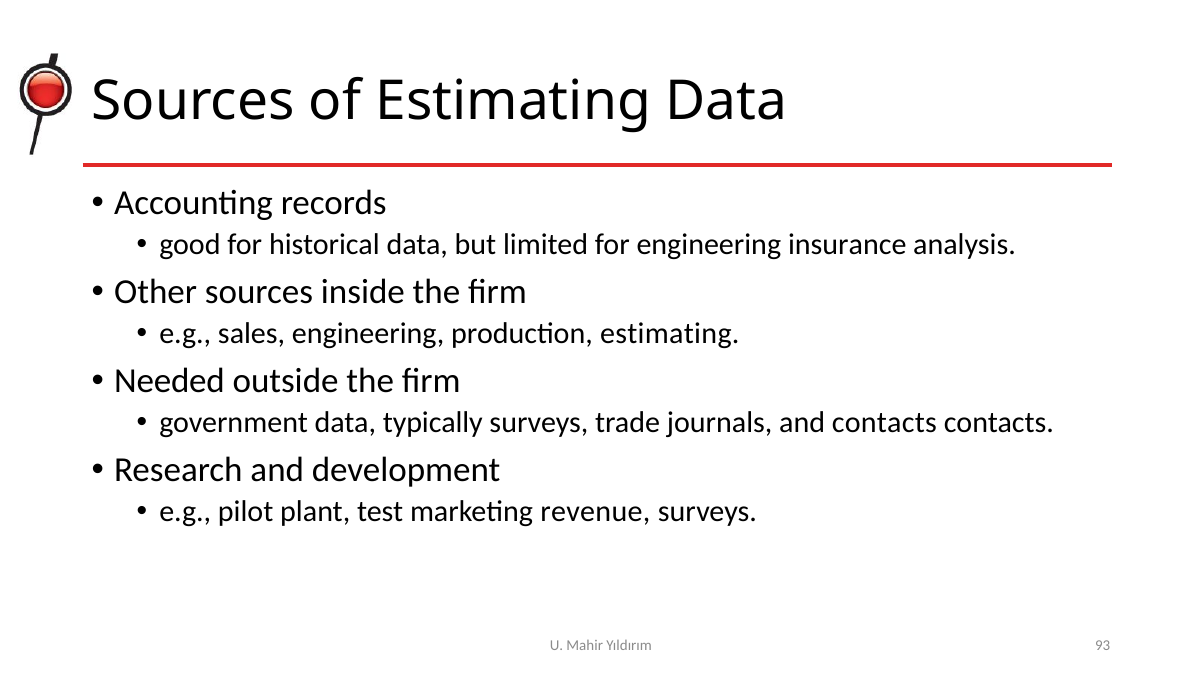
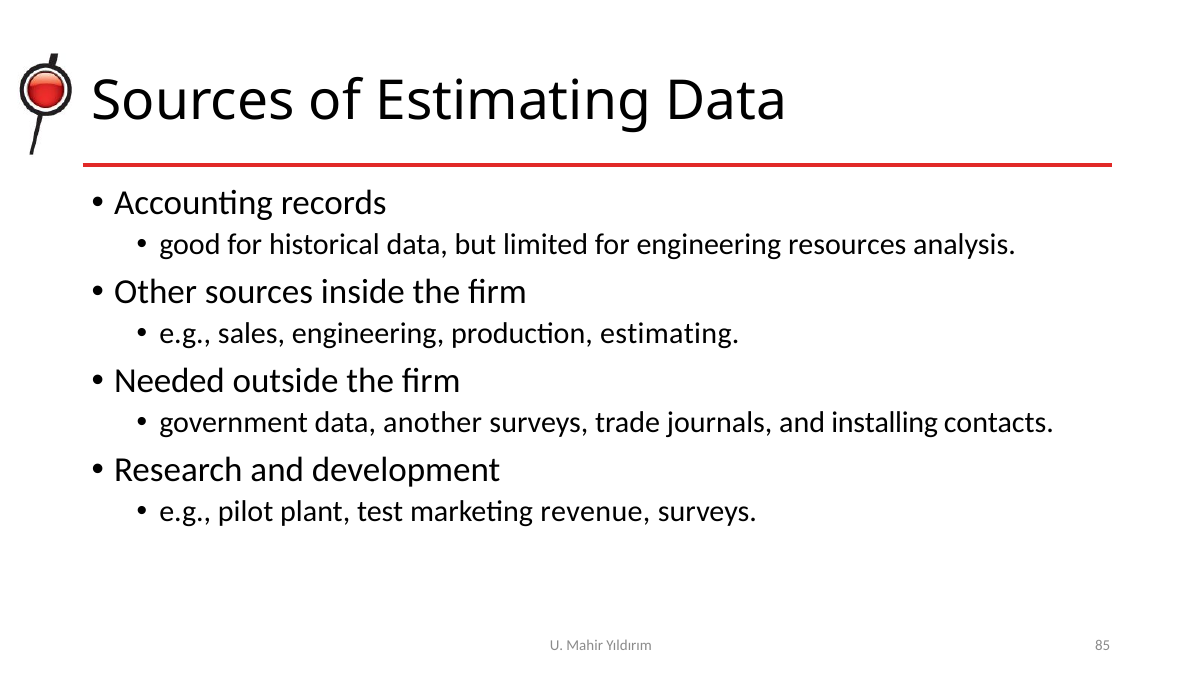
insurance: insurance -> resources
typically: typically -> another
and contacts: contacts -> installing
93: 93 -> 85
